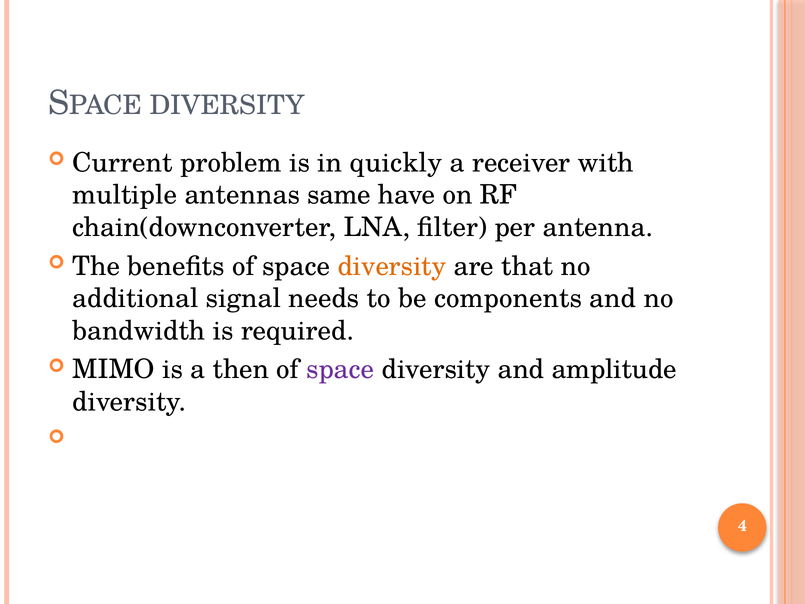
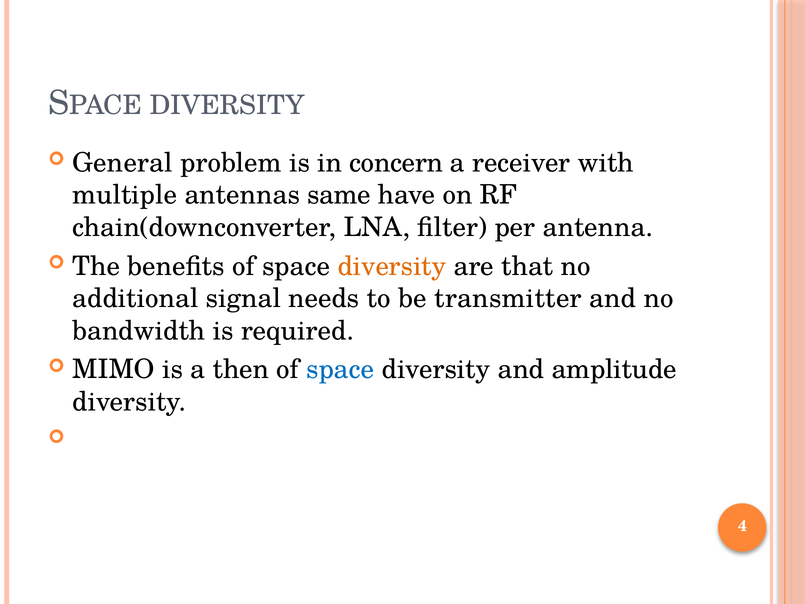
Current: Current -> General
quickly: quickly -> concern
components: components -> transmitter
space at (340, 369) colour: purple -> blue
